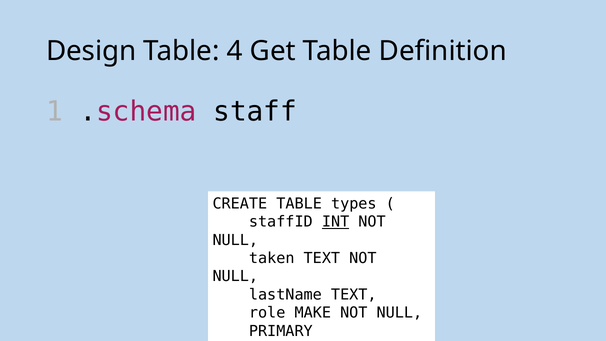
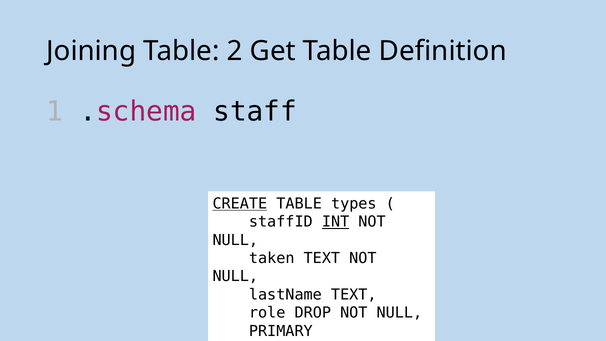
Design: Design -> Joining
4: 4 -> 2
CREATE underline: none -> present
MAKE: MAKE -> DROP
